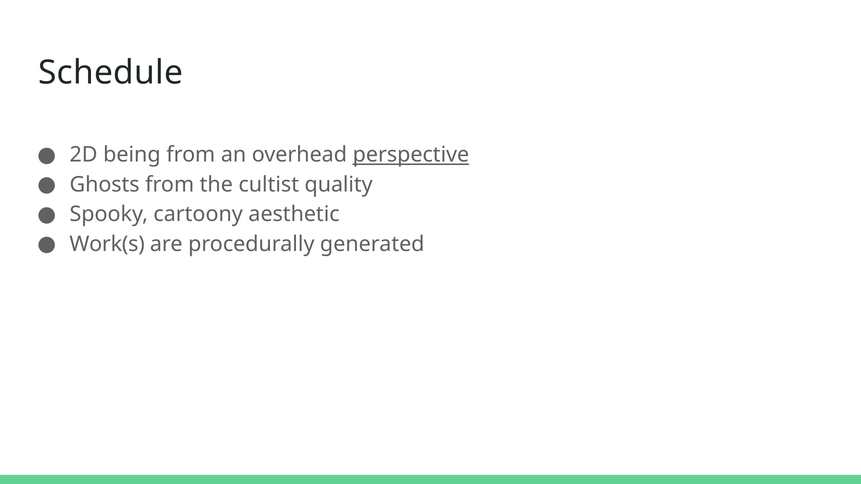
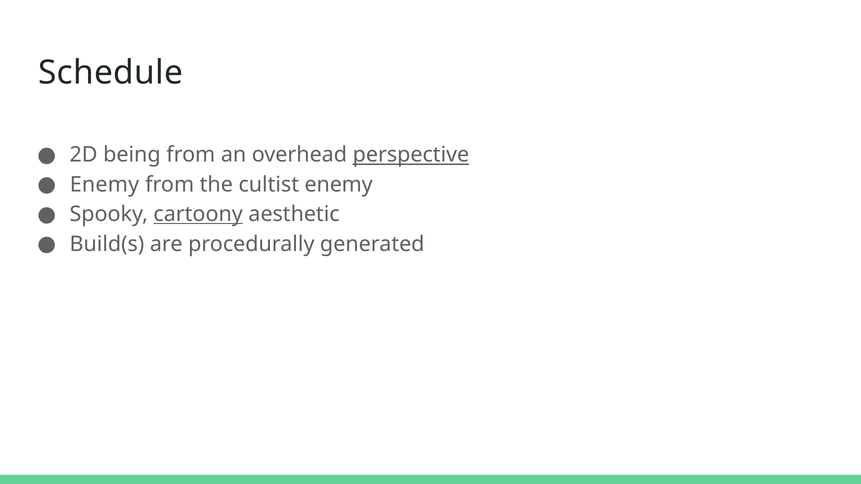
Ghosts at (105, 185): Ghosts -> Enemy
cultist quality: quality -> enemy
cartoony underline: none -> present
Work(s: Work(s -> Build(s
